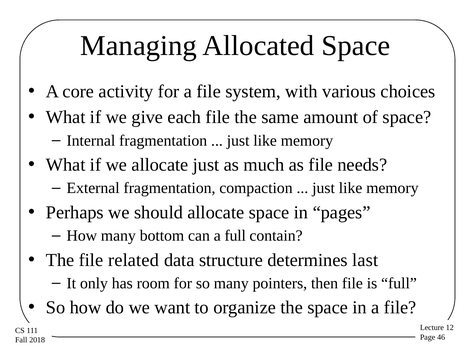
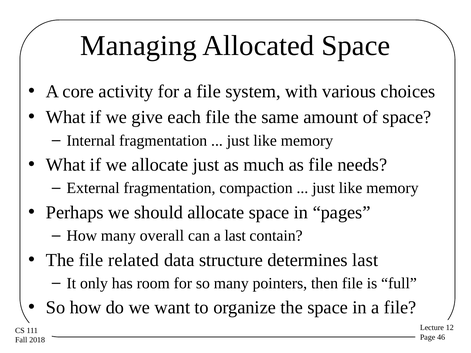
bottom: bottom -> overall
a full: full -> last
